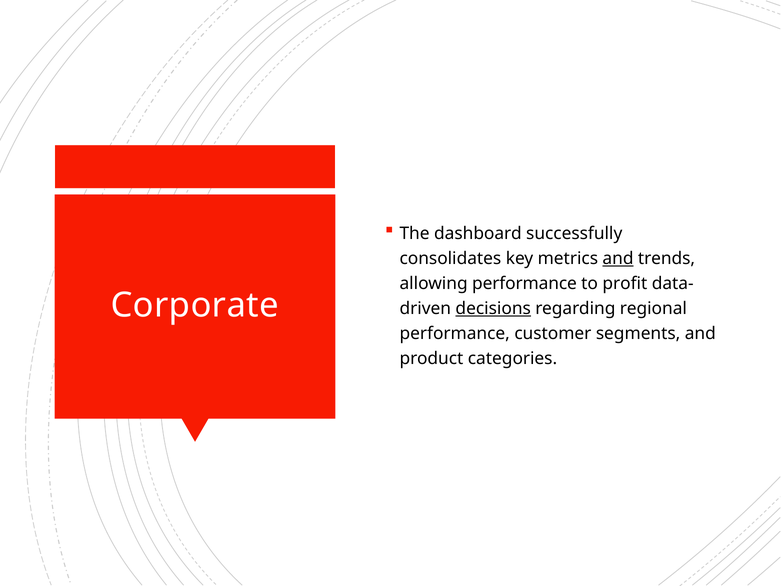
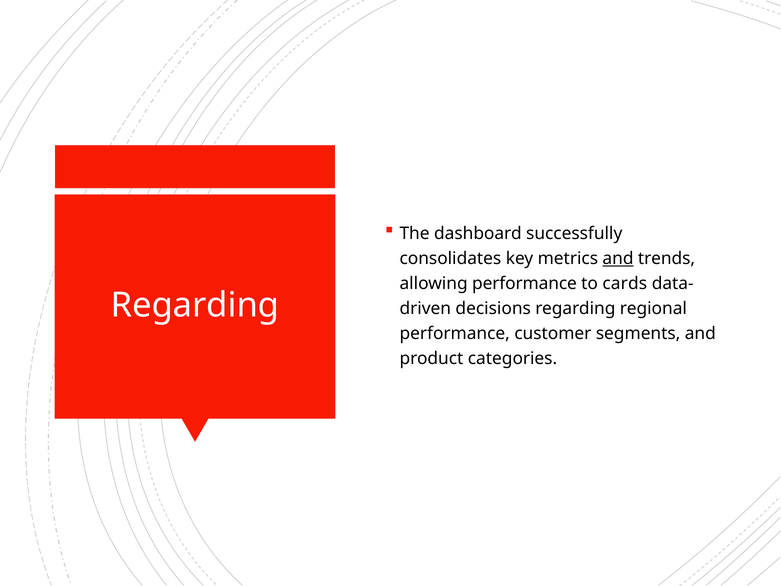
profit: profit -> cards
Corporate at (195, 305): Corporate -> Regarding
decisions underline: present -> none
